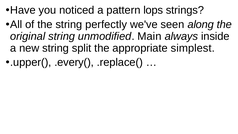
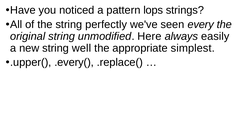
along: along -> every
Main: Main -> Here
inside: inside -> easily
split: split -> well
